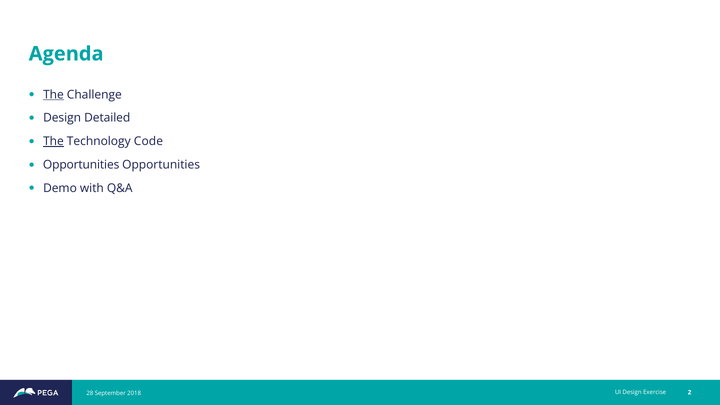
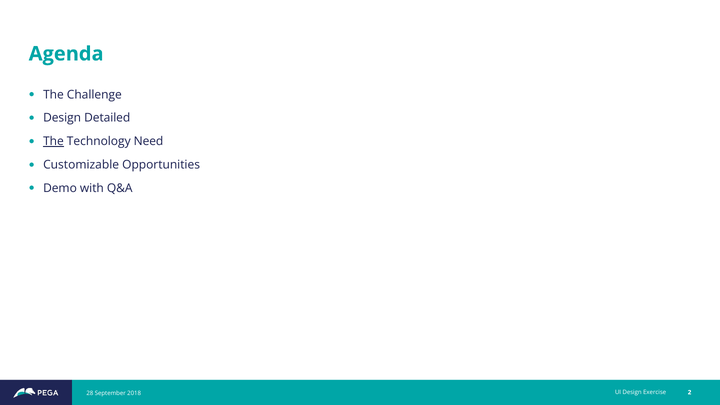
The at (53, 95) underline: present -> none
Code: Code -> Need
Opportunities at (81, 165): Opportunities -> Customizable
